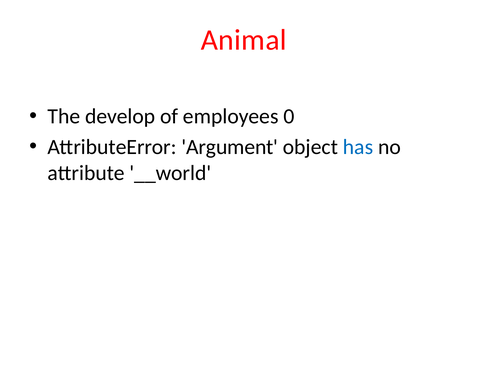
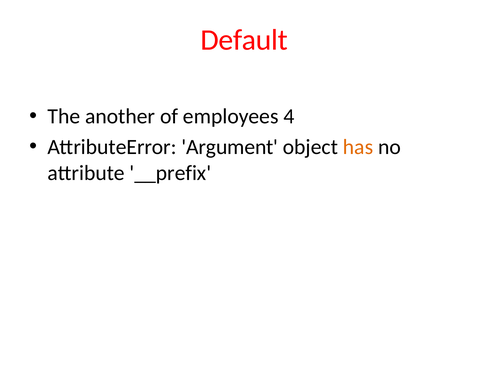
Animal: Animal -> Default
develop: develop -> another
0: 0 -> 4
has colour: blue -> orange
__world: __world -> __prefix
